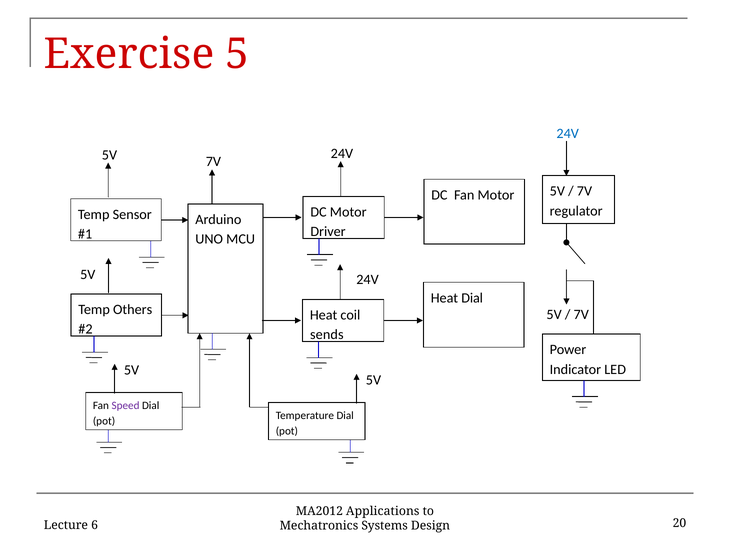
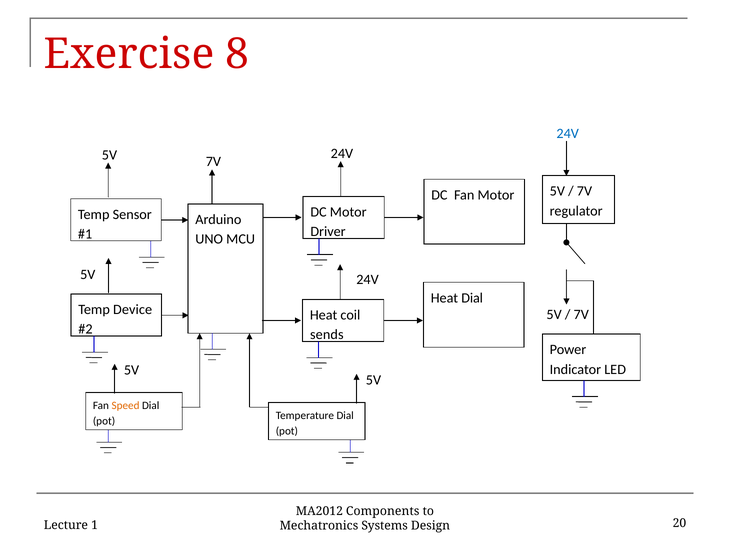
5: 5 -> 8
Others: Others -> Device
Speed colour: purple -> orange
Applications: Applications -> Components
6: 6 -> 1
